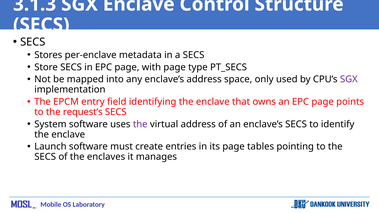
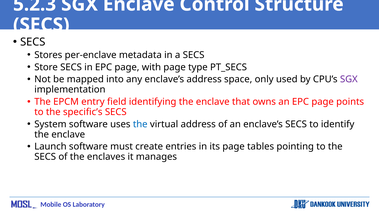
3.1.3: 3.1.3 -> 5.2.3
request’s: request’s -> specific’s
the at (140, 124) colour: purple -> blue
